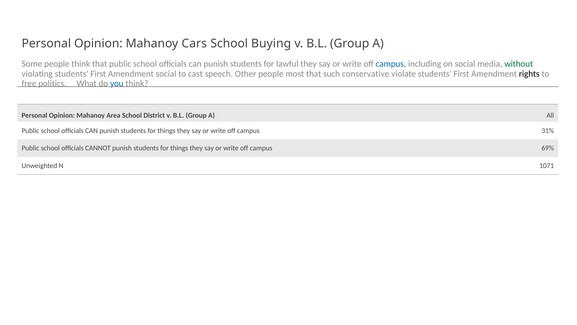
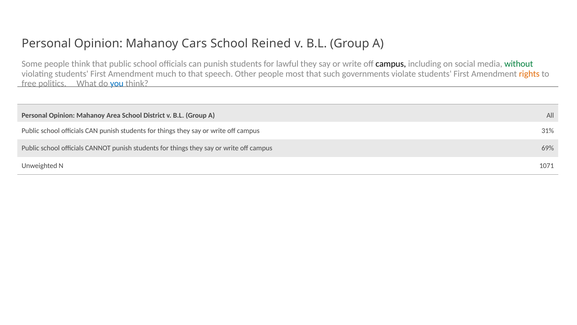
Buying: Buying -> Reined
campus at (391, 64) colour: blue -> black
Amendment social: social -> much
to cast: cast -> that
conservative: conservative -> governments
rights colour: black -> orange
